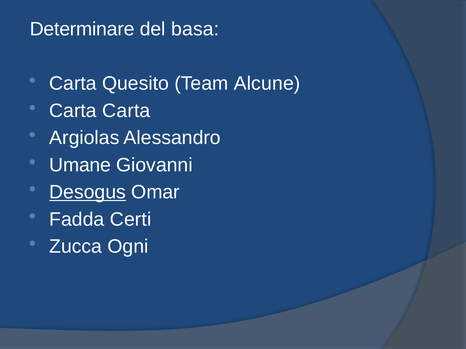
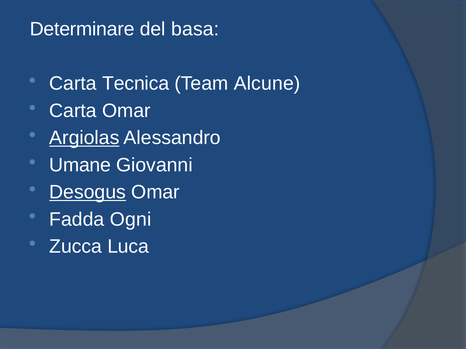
Quesito: Quesito -> Tecnica
Carta Carta: Carta -> Omar
Argiolas underline: none -> present
Certi: Certi -> Ogni
Ogni: Ogni -> Luca
